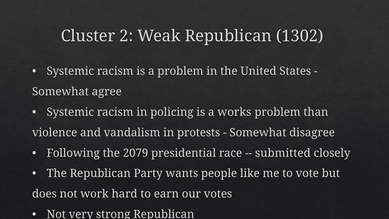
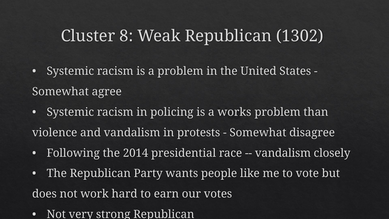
2: 2 -> 8
2079: 2079 -> 2014
submitted at (283, 153): submitted -> vandalism
